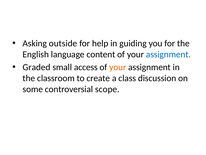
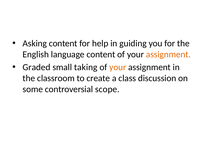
Asking outside: outside -> content
assignment at (168, 54) colour: blue -> orange
access: access -> taking
